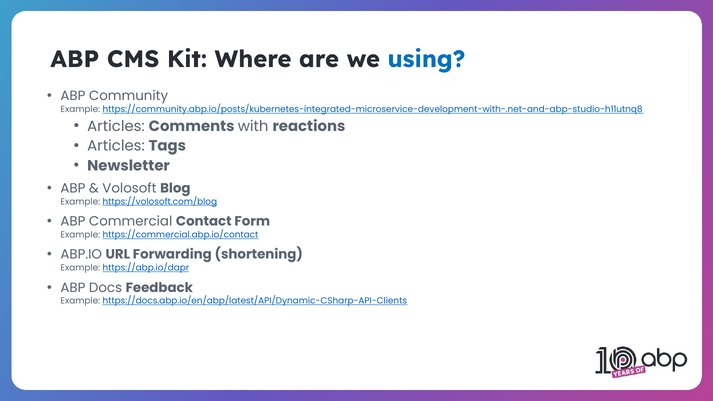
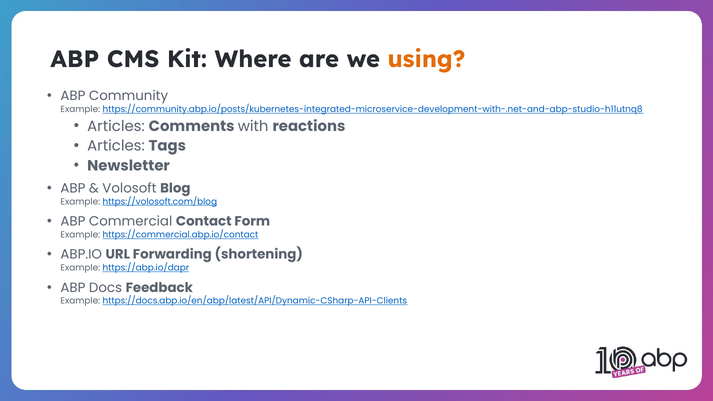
using colour: blue -> orange
